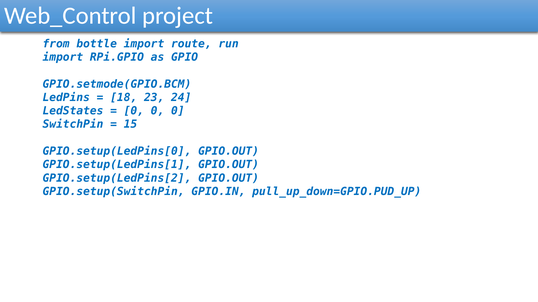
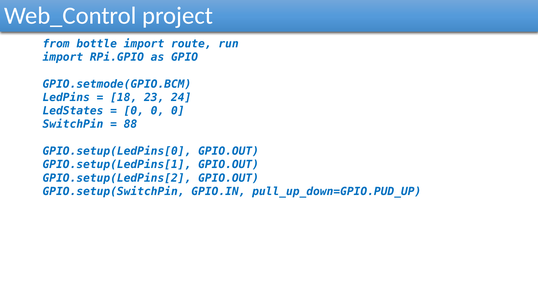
15: 15 -> 88
